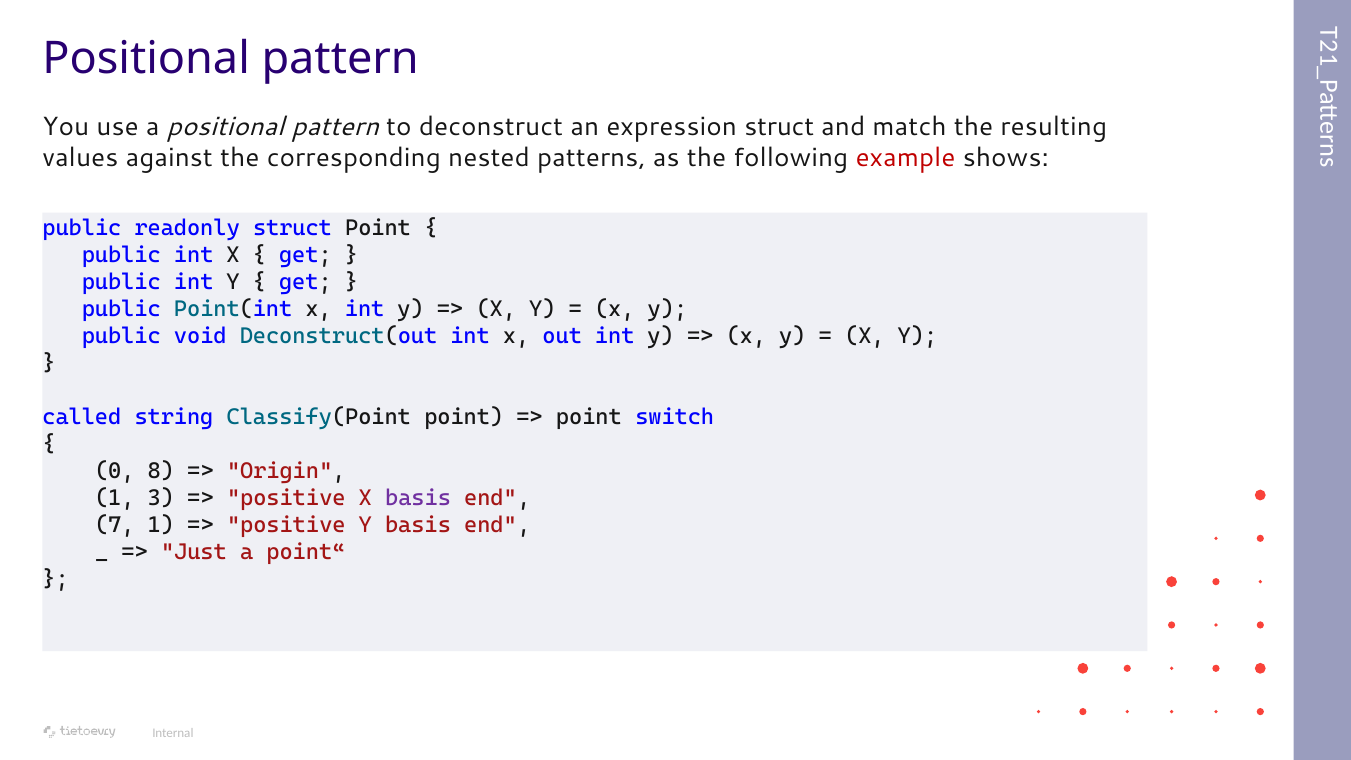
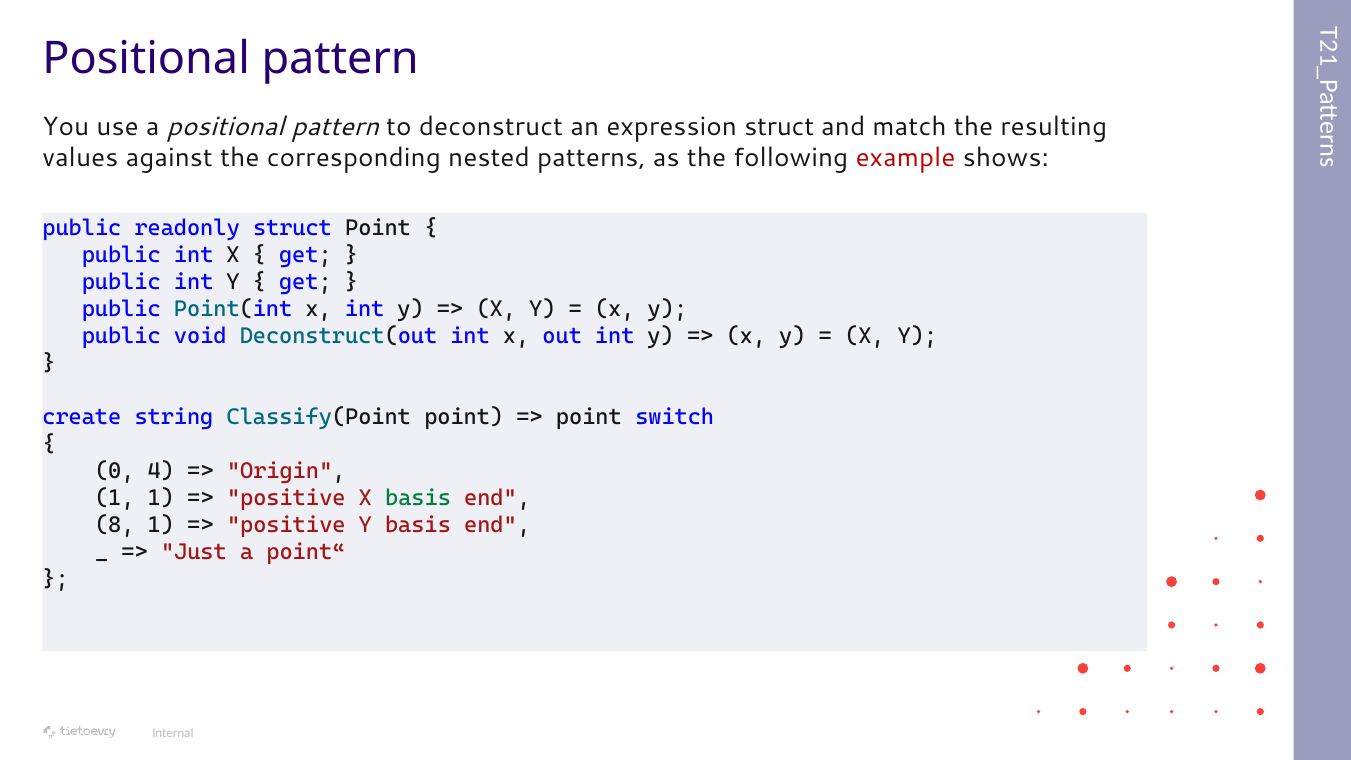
called: called -> create
8: 8 -> 4
1 3: 3 -> 1
basis at (418, 498) colour: purple -> green
7: 7 -> 8
